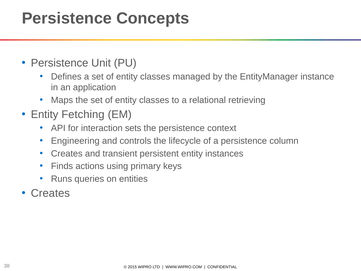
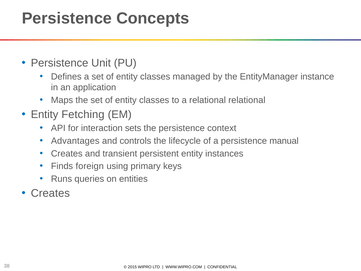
relational retrieving: retrieving -> relational
Engineering: Engineering -> Advantages
column: column -> manual
actions: actions -> foreign
